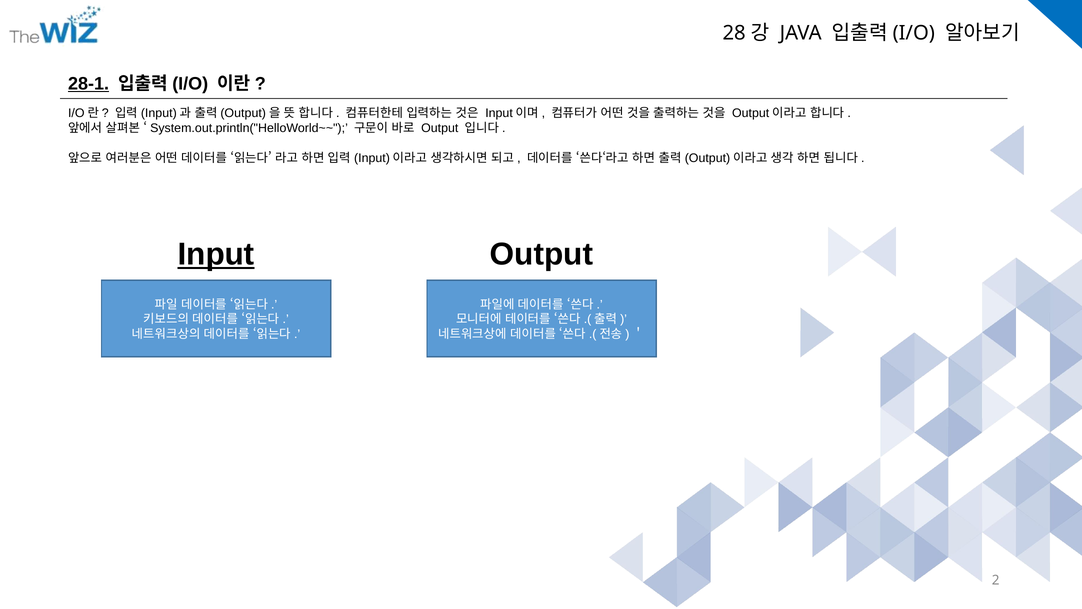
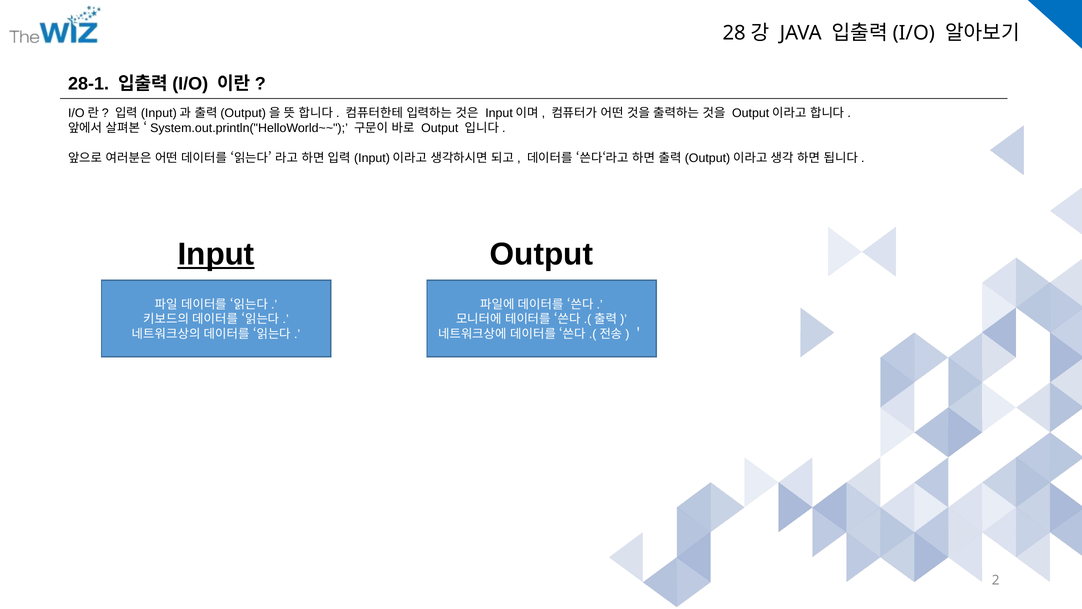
28-1 underline: present -> none
